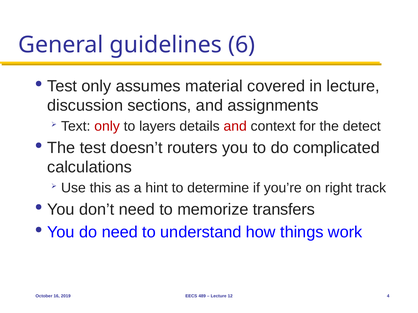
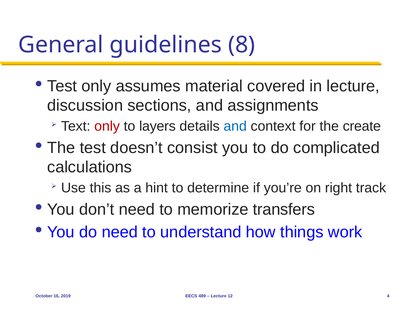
6: 6 -> 8
and at (235, 126) colour: red -> blue
detect: detect -> create
routers: routers -> consist
